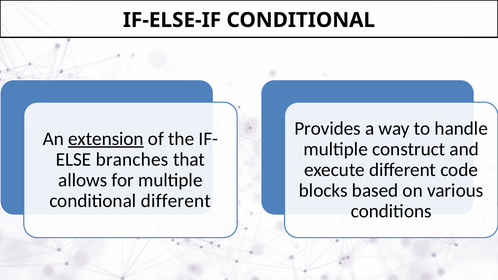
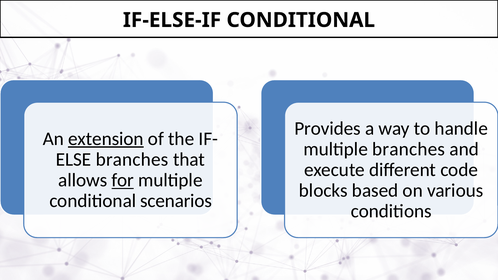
multiple construct: construct -> branches
for underline: none -> present
conditional different: different -> scenarios
